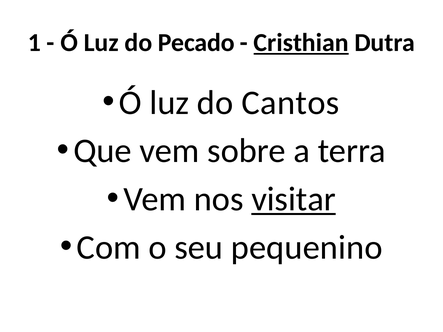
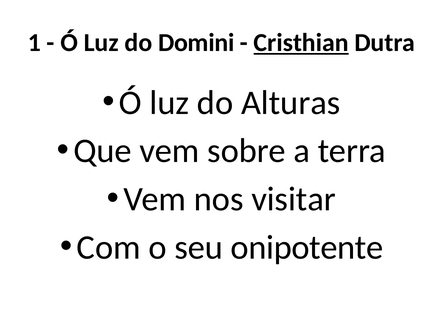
Pecado: Pecado -> Domini
Cantos: Cantos -> Alturas
visitar underline: present -> none
pequenino: pequenino -> onipotente
